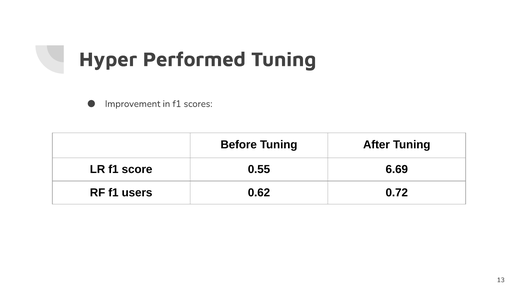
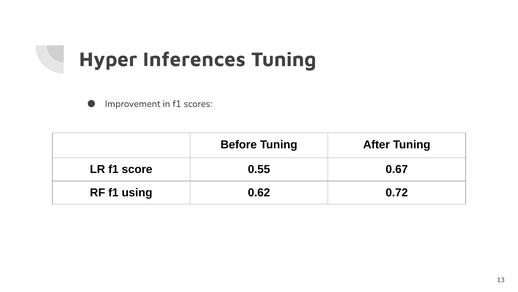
Performed: Performed -> Inferences
6.69: 6.69 -> 0.67
users: users -> using
